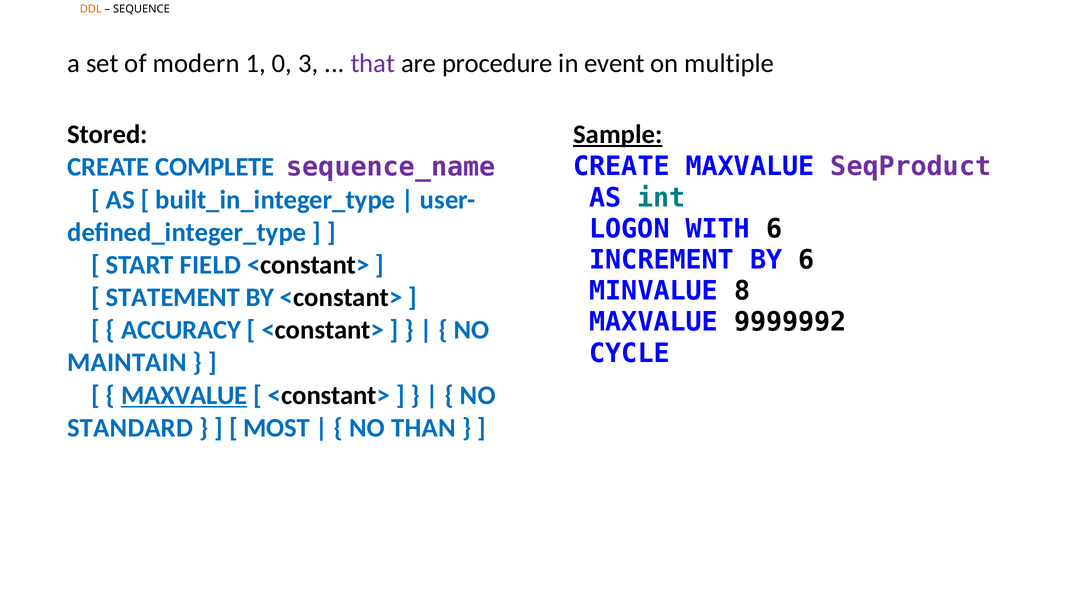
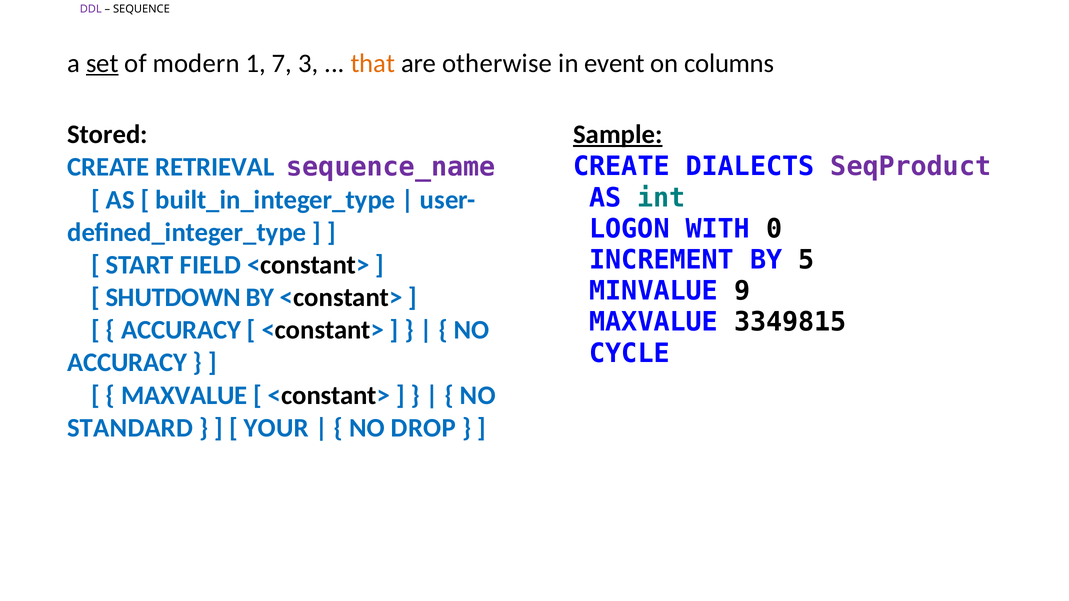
DDL colour: orange -> purple
set underline: none -> present
0: 0 -> 7
that colour: purple -> orange
procedure: procedure -> otherwise
multiple: multiple -> columns
CREATE MAXVALUE: MAXVALUE -> DIALECTS
COMPLETE: COMPLETE -> RETRIEVAL
WITH 6: 6 -> 0
BY 6: 6 -> 5
8: 8 -> 9
STATEMENT: STATEMENT -> SHUTDOWN
9999992: 9999992 -> 3349815
MAINTAIN at (127, 363): MAINTAIN -> ACCURACY
MAXVALUE at (184, 395) underline: present -> none
MOST: MOST -> YOUR
THAN: THAN -> DROP
